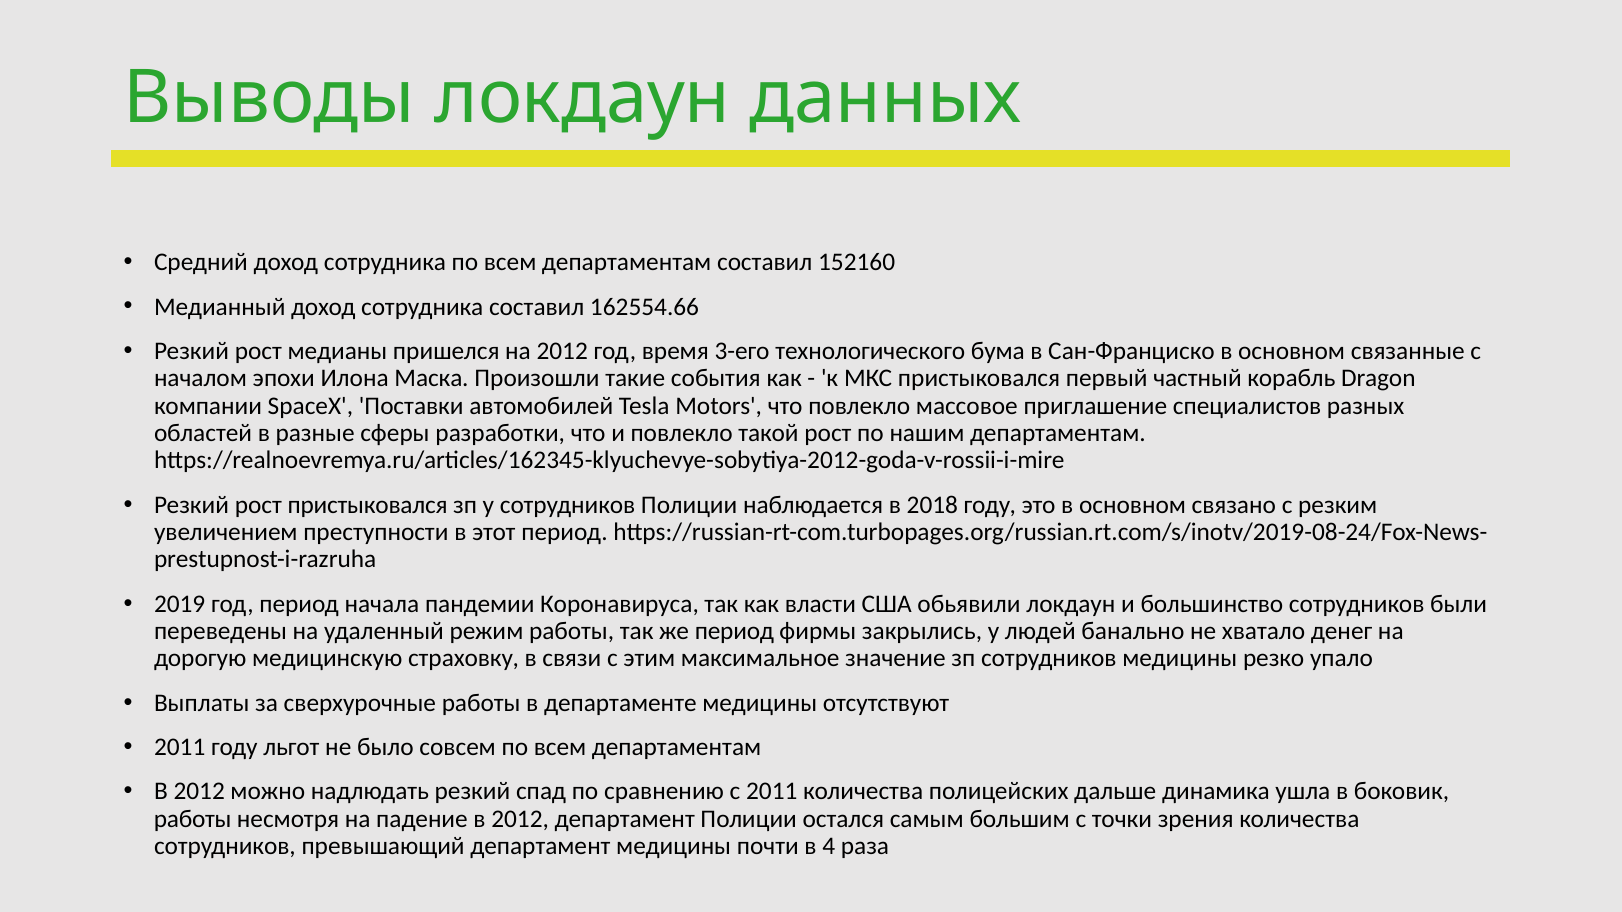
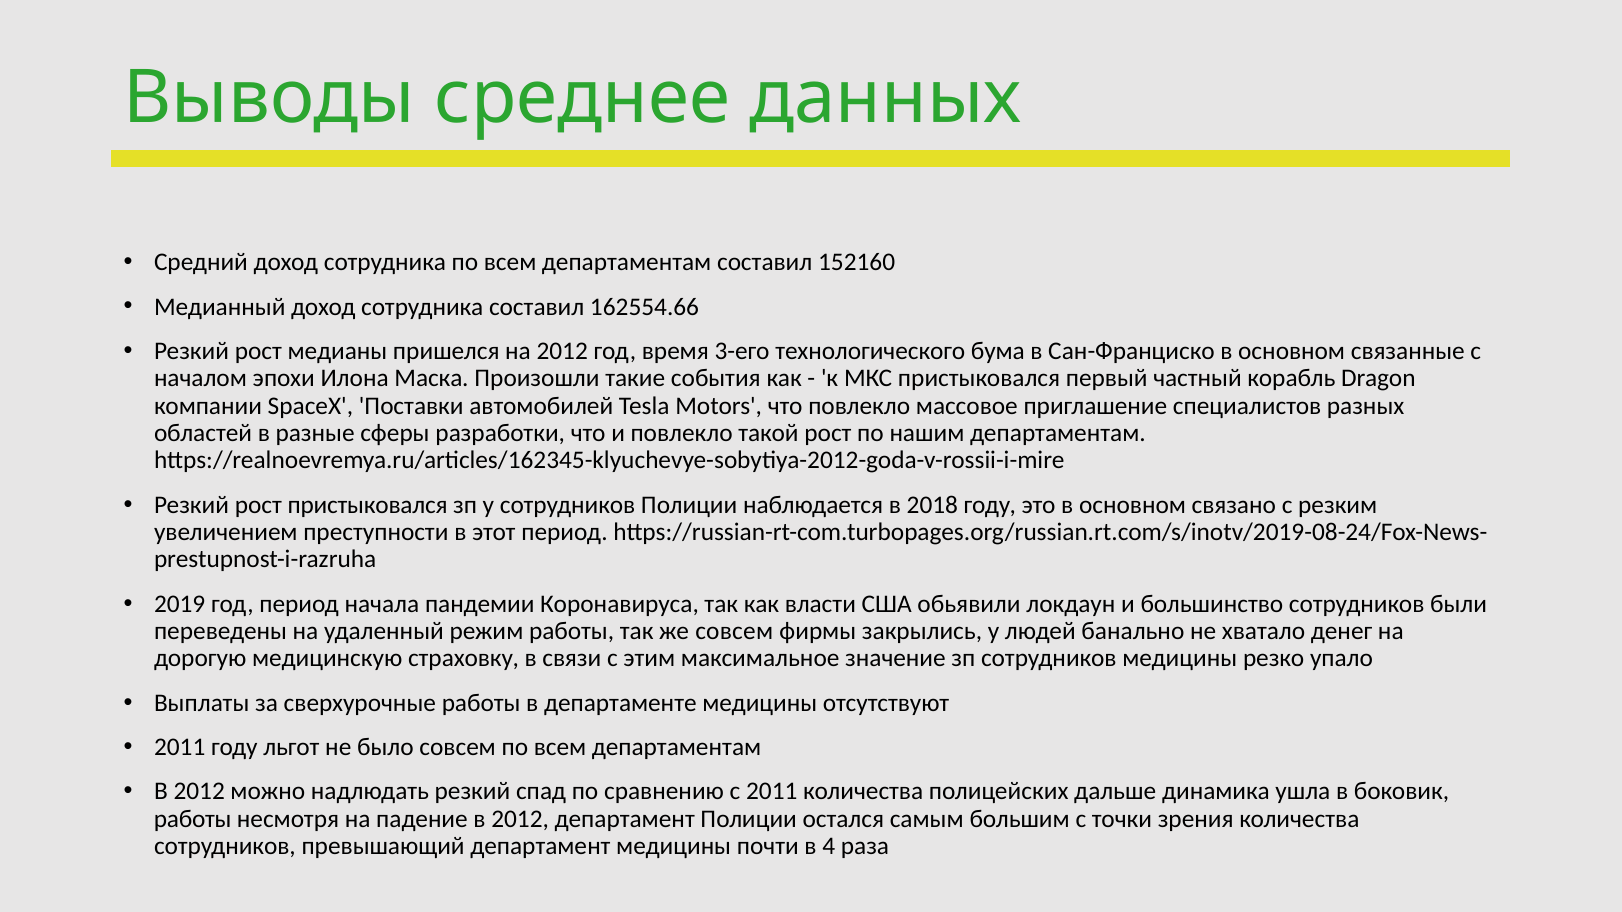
Выводы локдаун: локдаун -> среднее
же период: период -> совсем
